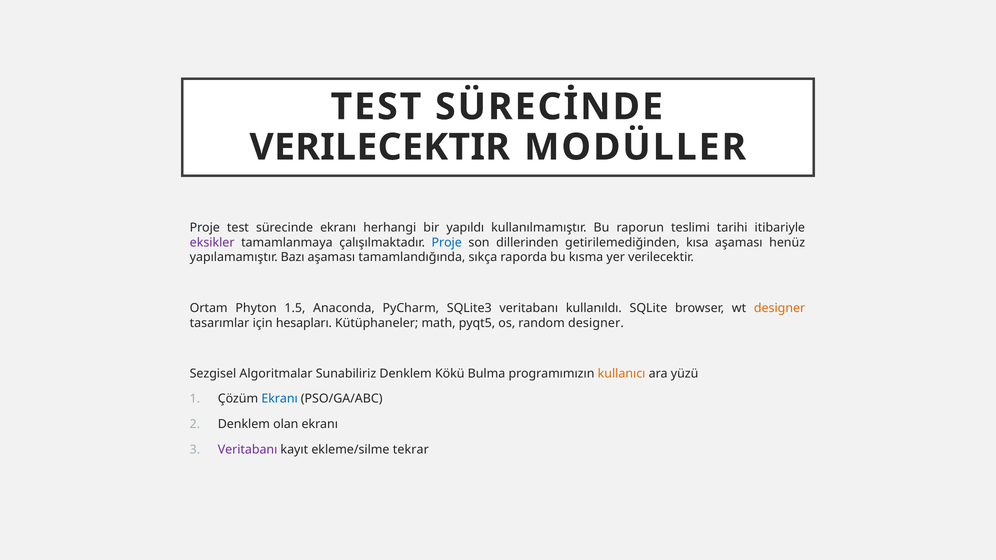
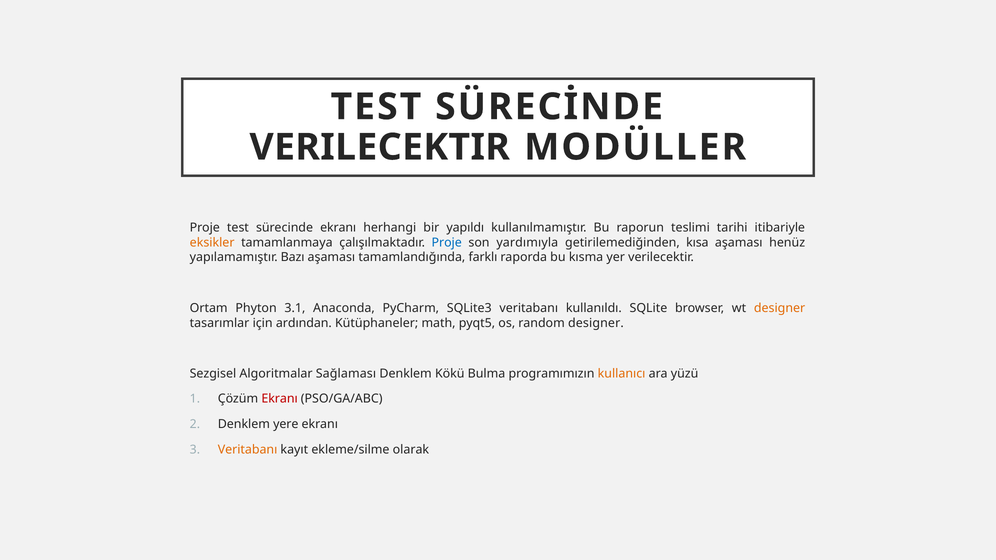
eksikler colour: purple -> orange
dillerinden: dillerinden -> yardımıyla
sıkça: sıkça -> farklı
1.5: 1.5 -> 3.1
hesapları: hesapları -> ardından
Sunabiliriz: Sunabiliriz -> Sağlaması
Ekranı at (280, 399) colour: blue -> red
olan: olan -> yere
Veritabanı at (248, 450) colour: purple -> orange
tekrar: tekrar -> olarak
